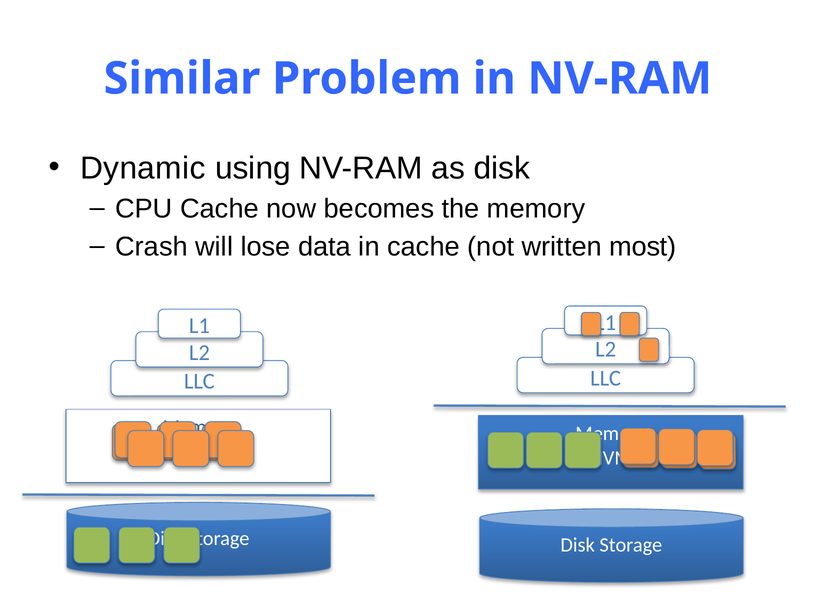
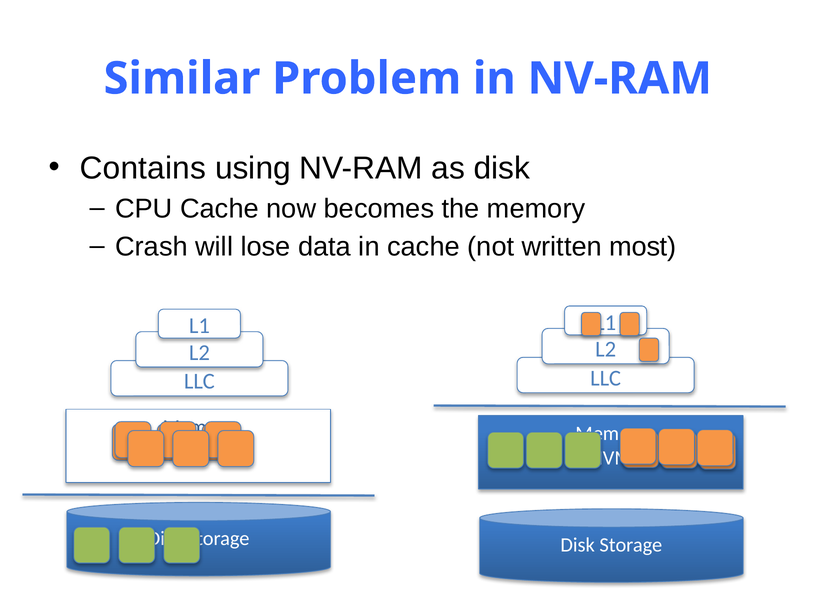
Dynamic: Dynamic -> Contains
